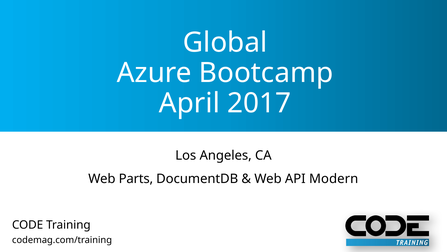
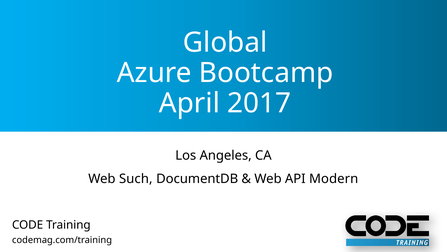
Parts: Parts -> Such
